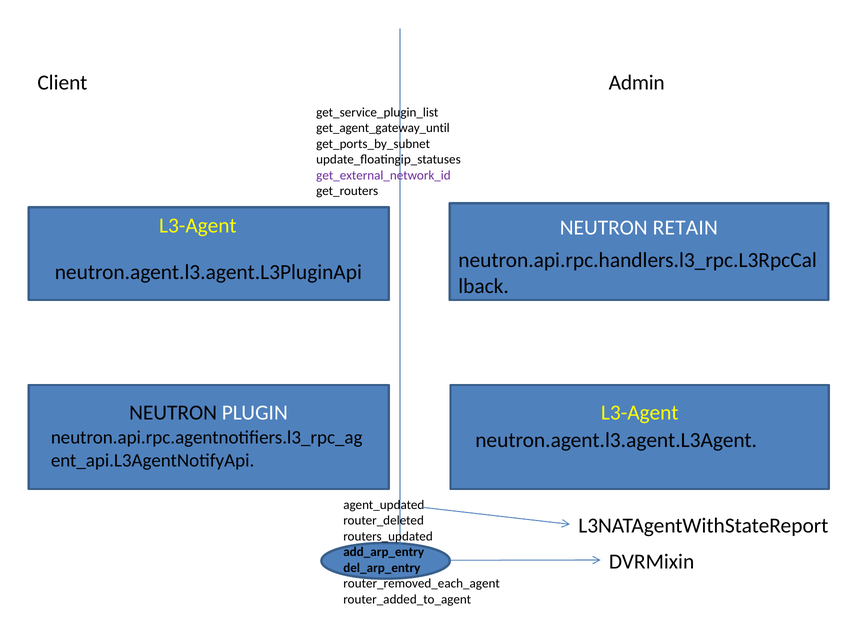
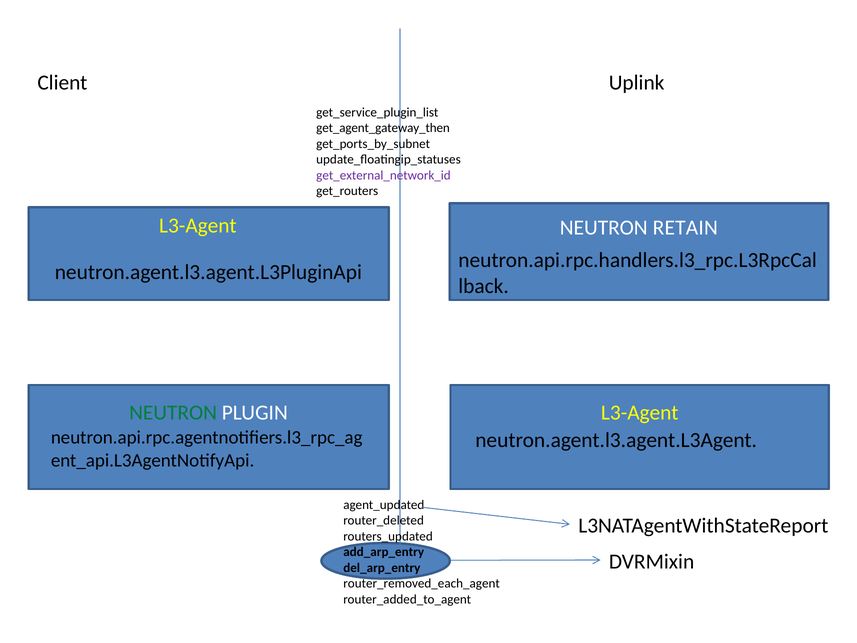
Admin: Admin -> Uplink
get_agent_gateway_until: get_agent_gateway_until -> get_agent_gateway_then
NEUTRON at (173, 413) colour: black -> green
